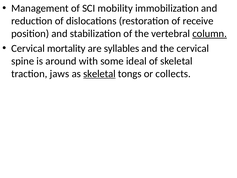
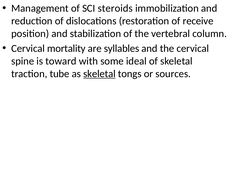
mobility: mobility -> steroids
column underline: present -> none
around: around -> toward
jaws: jaws -> tube
collects: collects -> sources
